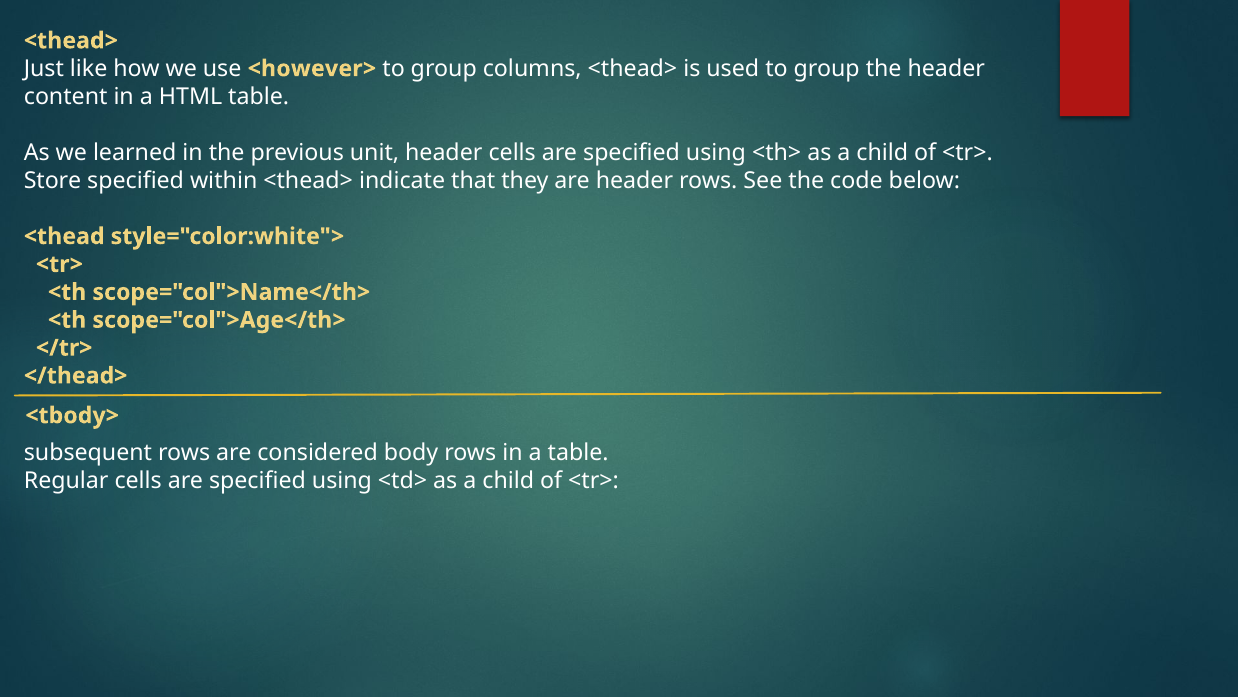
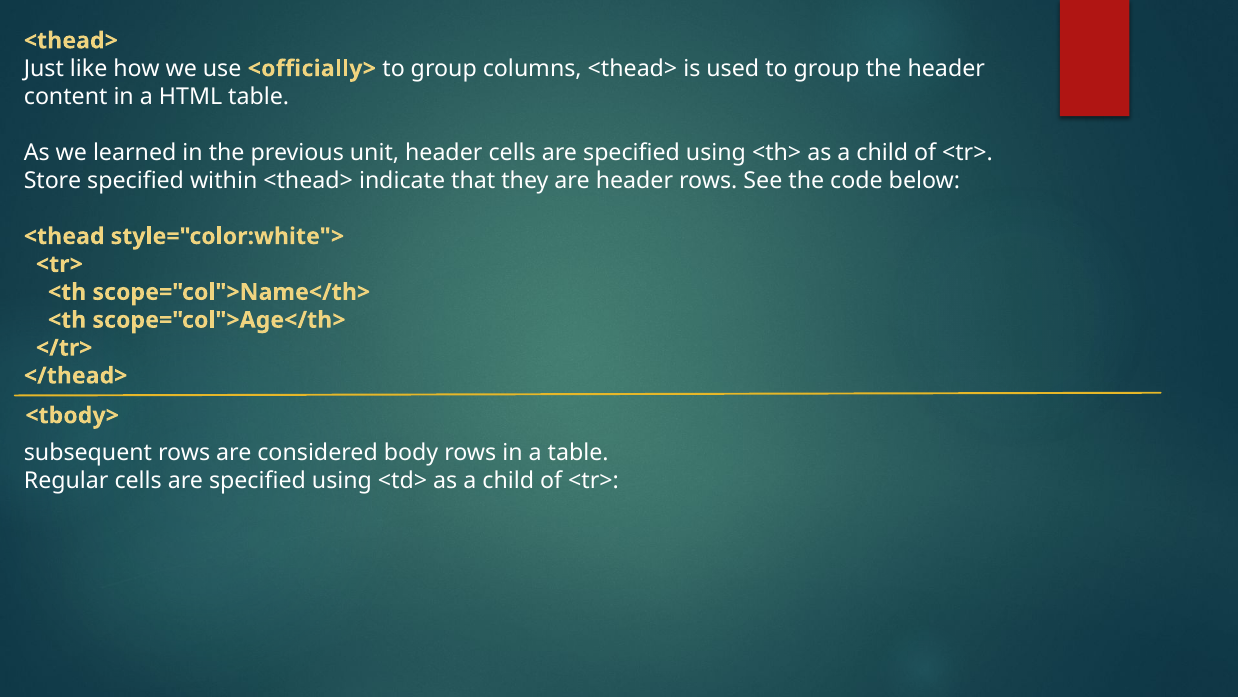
<however>: <however> -> <officially>
